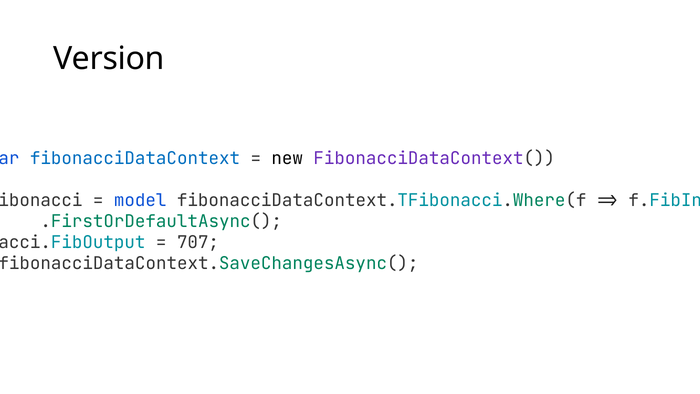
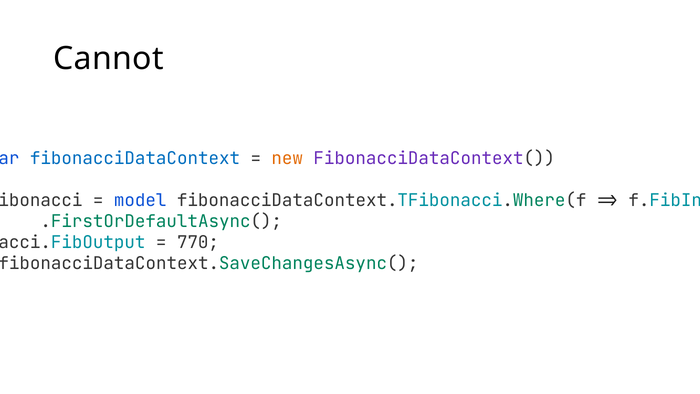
Version: Version -> Cannot
new colour: black -> orange
707: 707 -> 770
